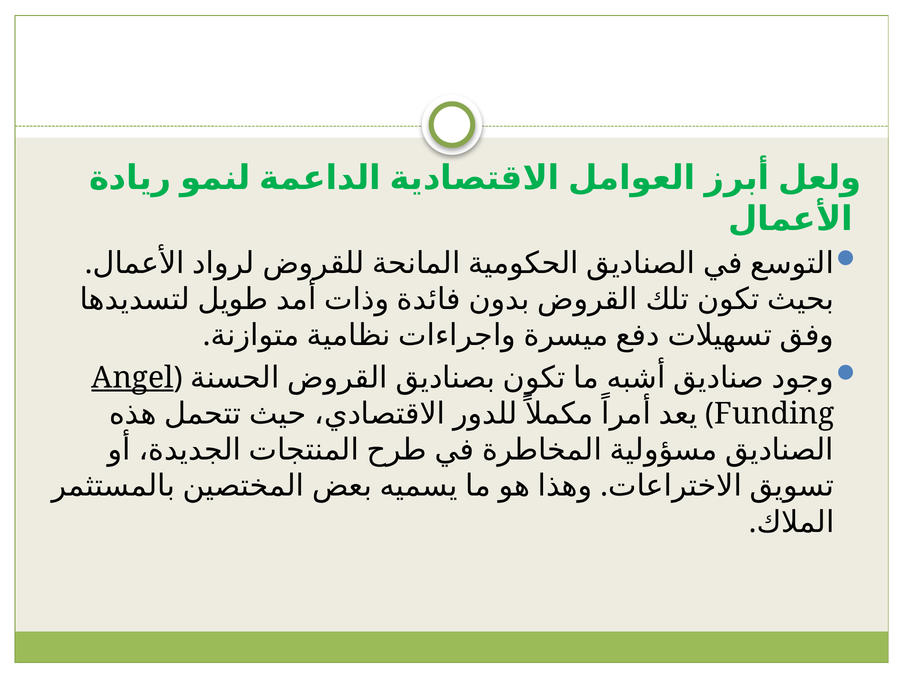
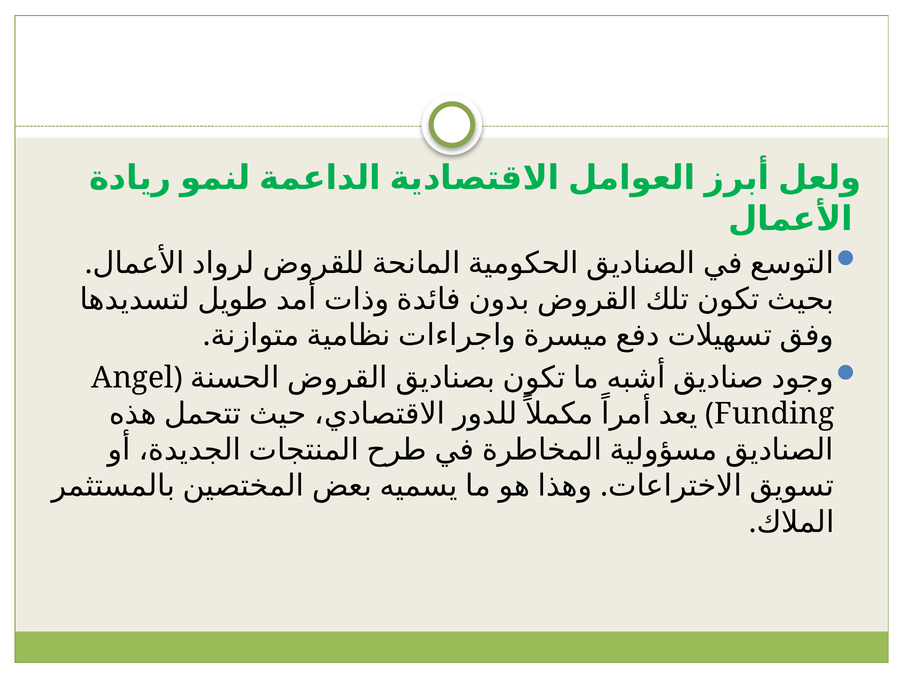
Angel underline: present -> none
